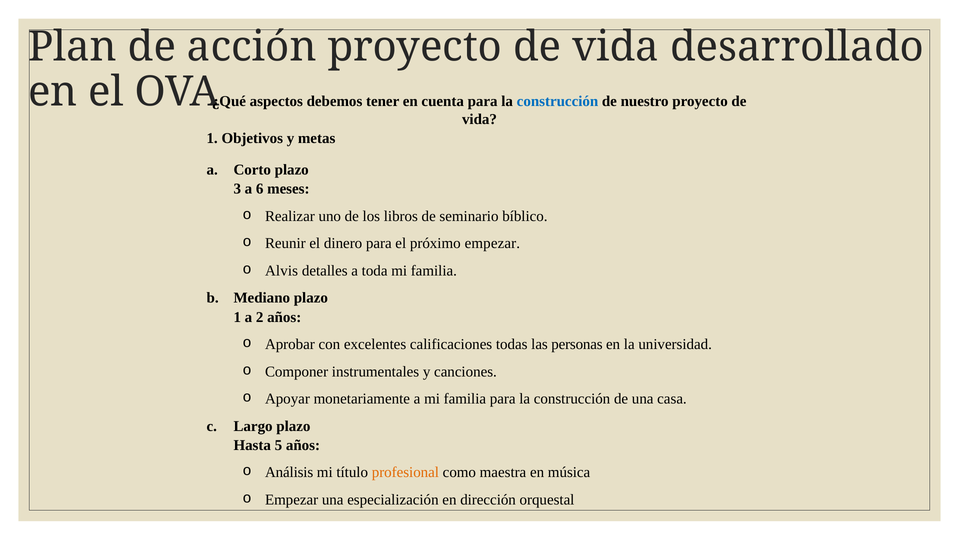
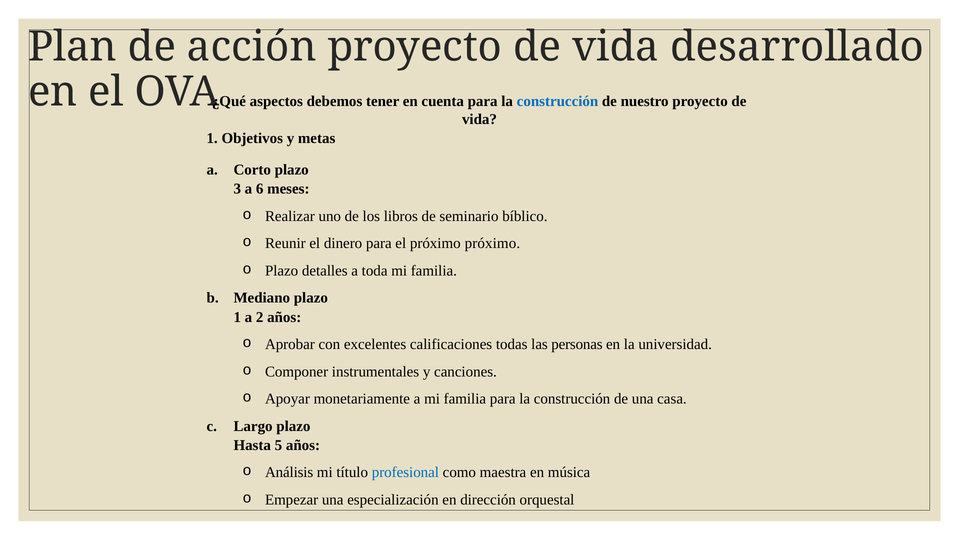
próximo empezar: empezar -> próximo
Alvis at (282, 270): Alvis -> Plazo
profesional colour: orange -> blue
